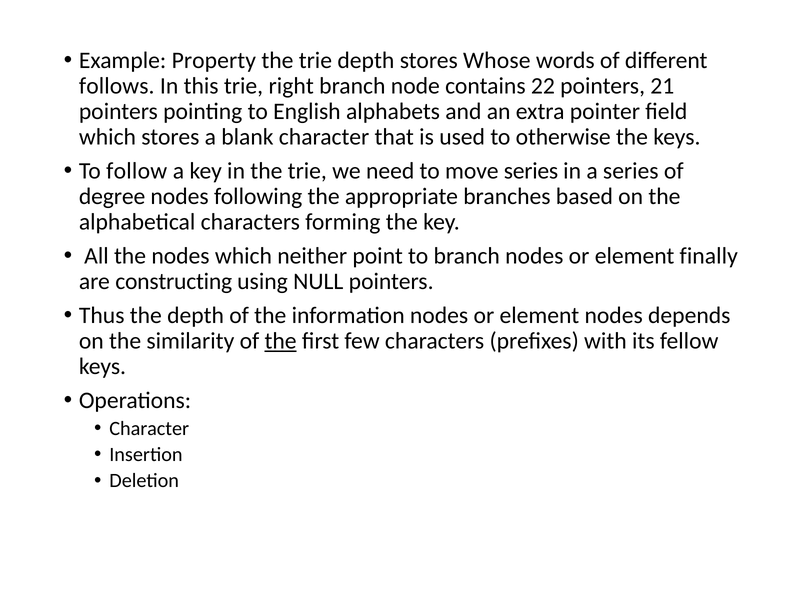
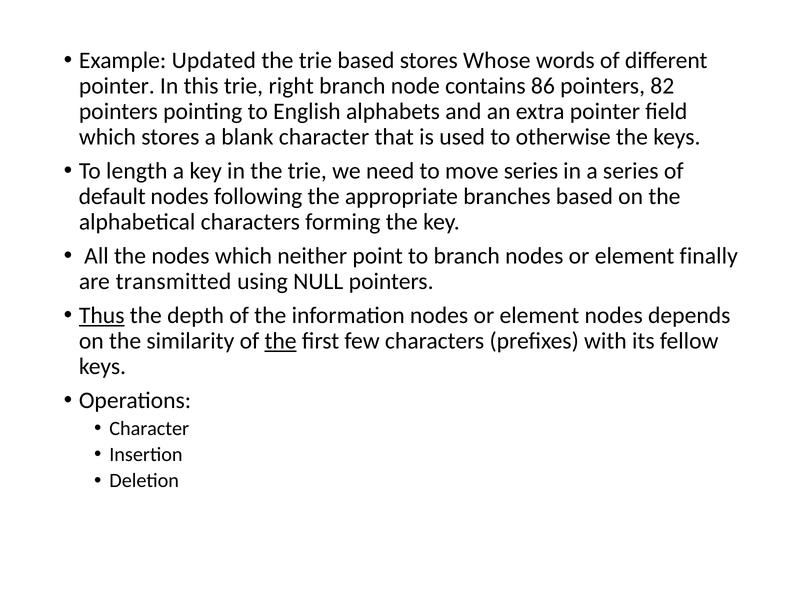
Property: Property -> Updated
trie depth: depth -> based
follows at (117, 86): follows -> pointer
22: 22 -> 86
21: 21 -> 82
follow: follow -> length
degree: degree -> default
constructing: constructing -> transmitted
Thus underline: none -> present
